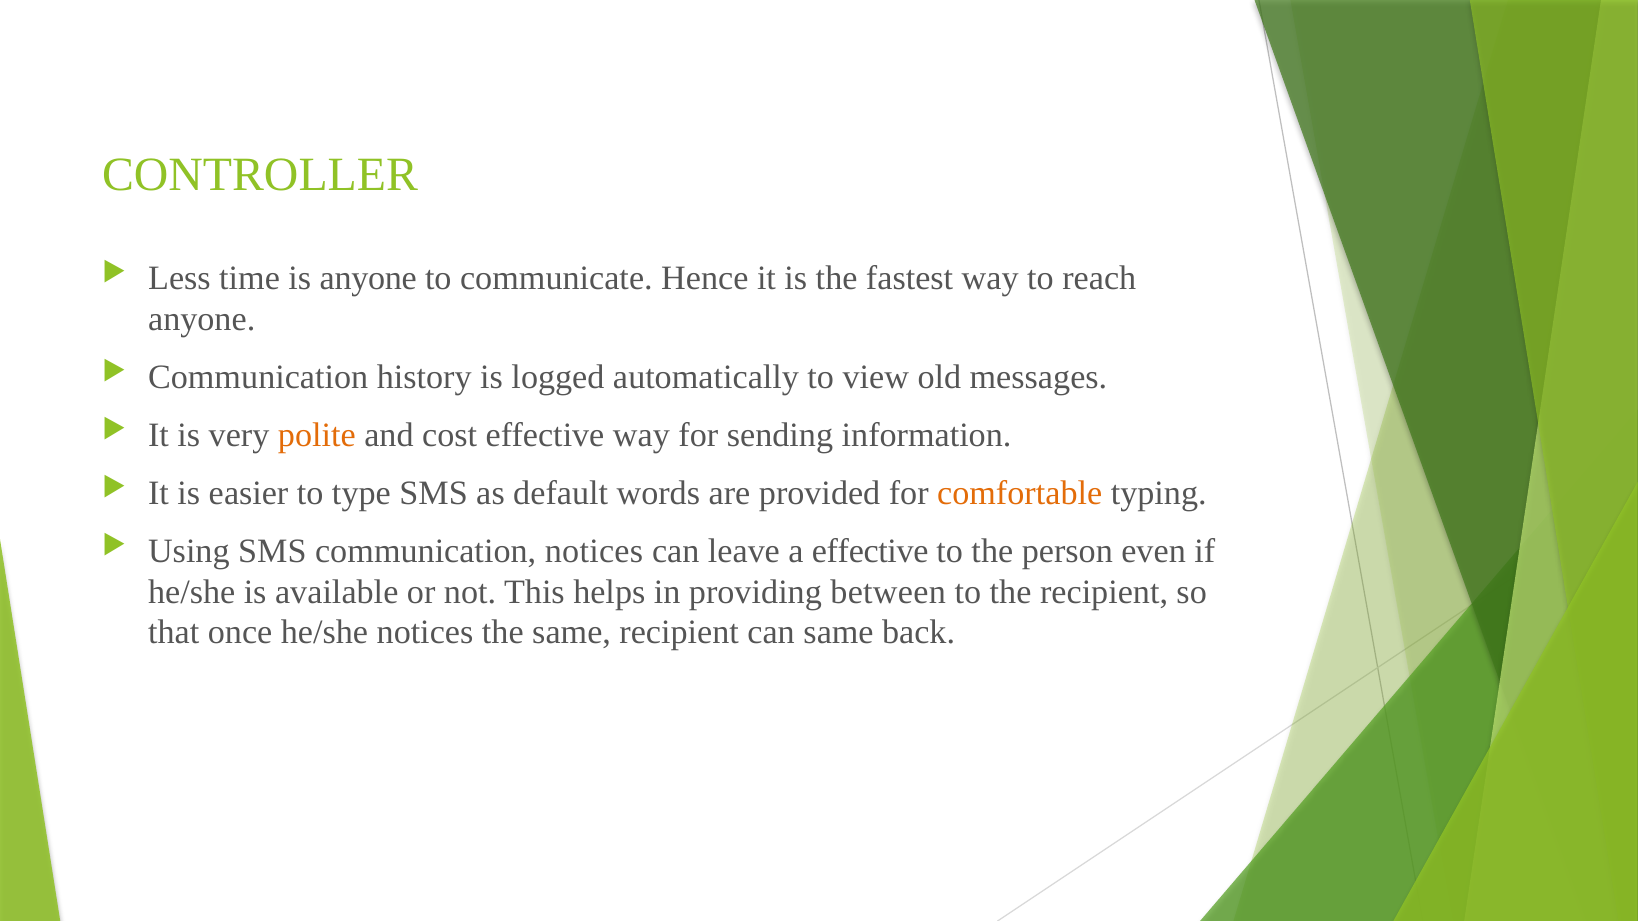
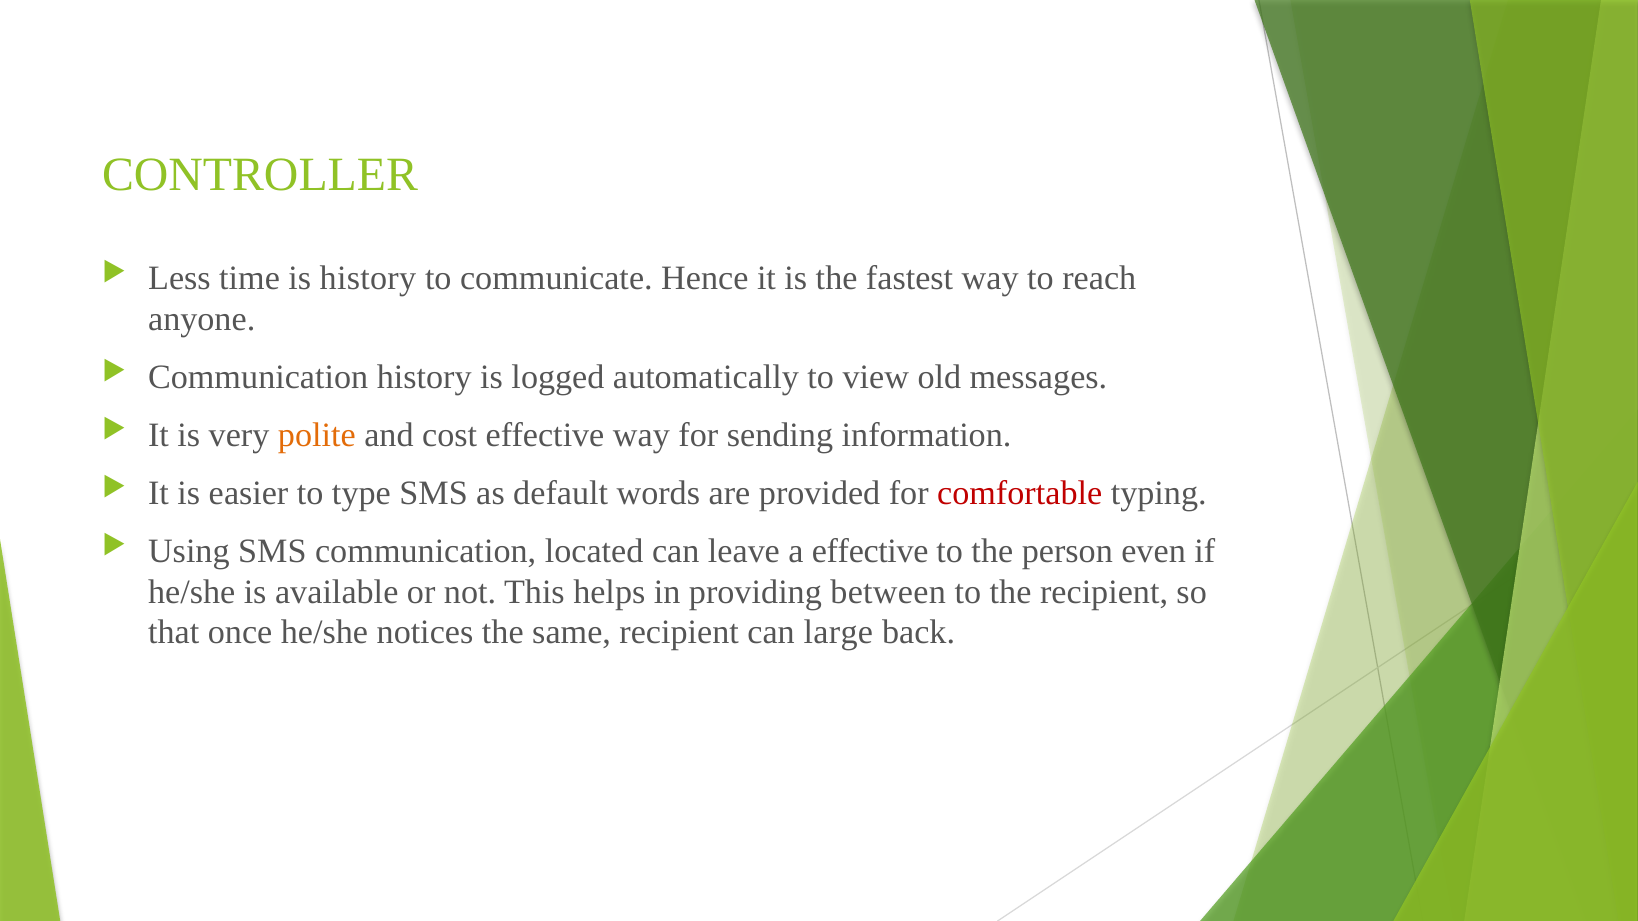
is anyone: anyone -> history
comfortable colour: orange -> red
communication notices: notices -> located
can same: same -> large
